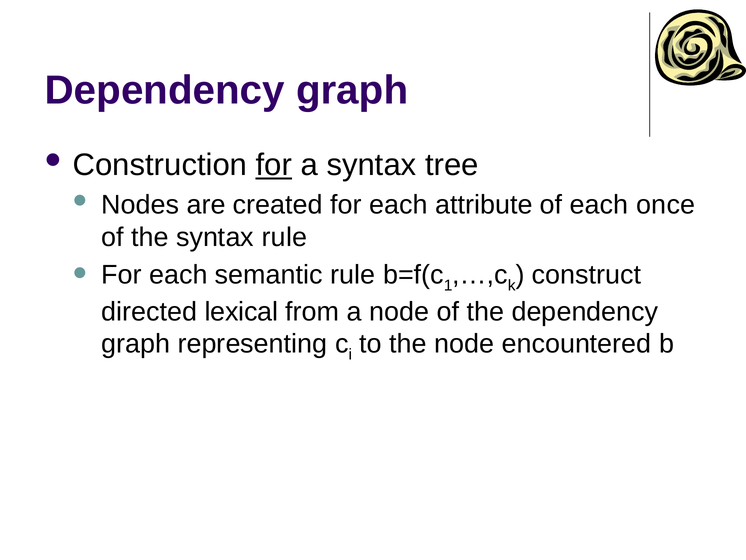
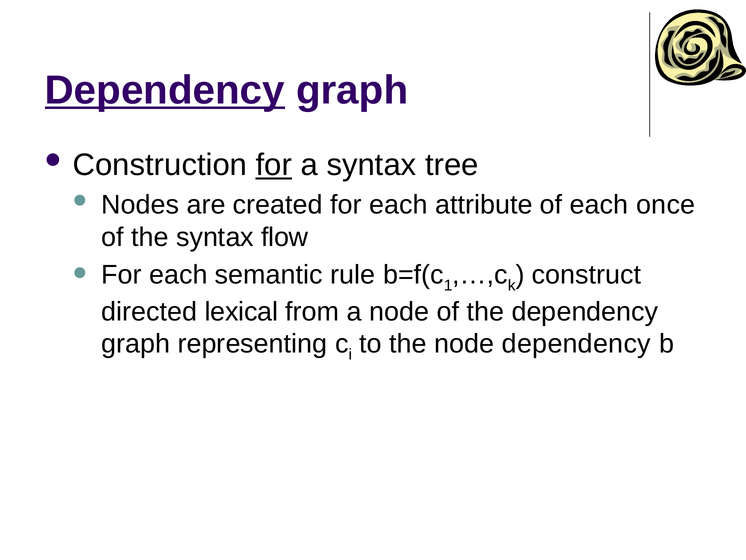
Dependency at (165, 90) underline: none -> present
syntax rule: rule -> flow
node encountered: encountered -> dependency
